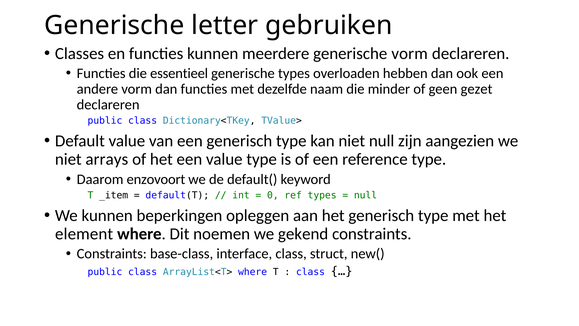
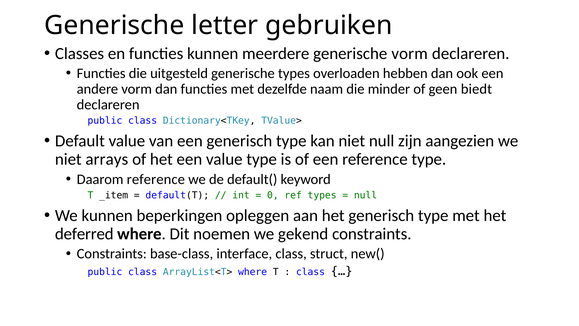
essentieel: essentieel -> uitgesteld
gezet: gezet -> biedt
Daarom enzovoort: enzovoort -> reference
element: element -> deferred
